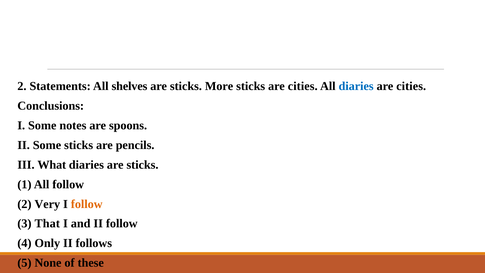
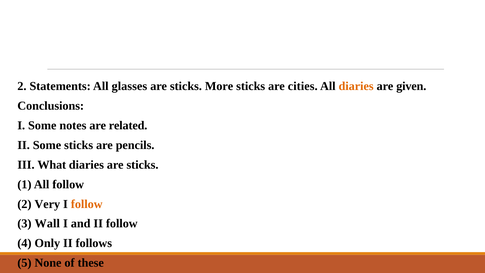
shelves: shelves -> glasses
diaries at (356, 86) colour: blue -> orange
cities at (411, 86): cities -> given
spoons: spoons -> related
That: That -> Wall
